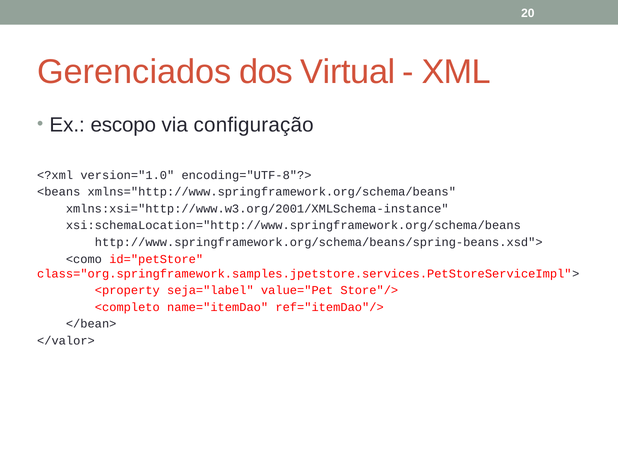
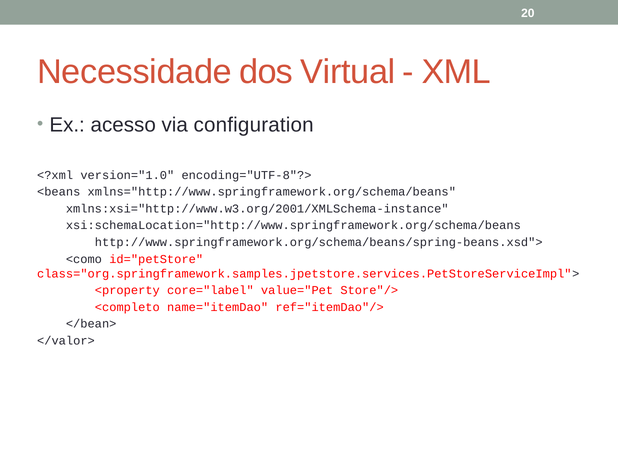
Gerenciados: Gerenciados -> Necessidade
escopo: escopo -> acesso
configuração: configuração -> configuration
seja="label: seja="label -> core="label
